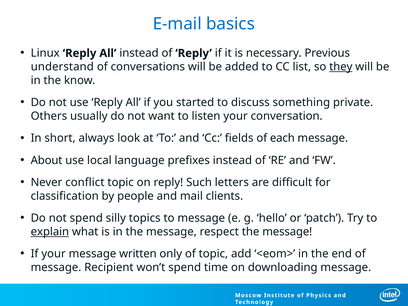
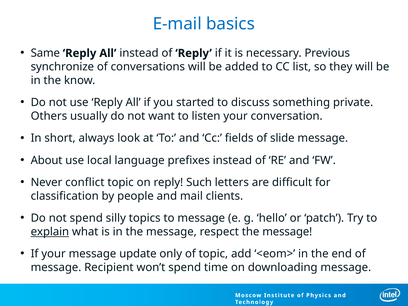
Linux: Linux -> Same
understand: understand -> synchronize
they underline: present -> none
each: each -> slide
written: written -> update
